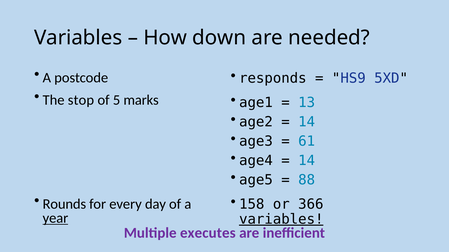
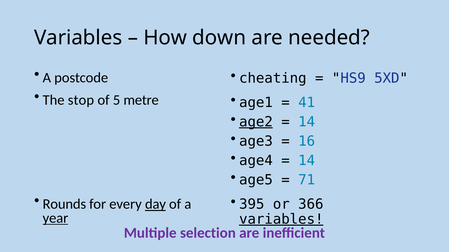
responds: responds -> cheating
marks: marks -> metre
13: 13 -> 41
age2 underline: none -> present
61: 61 -> 16
88: 88 -> 71
day underline: none -> present
158: 158 -> 395
executes: executes -> selection
